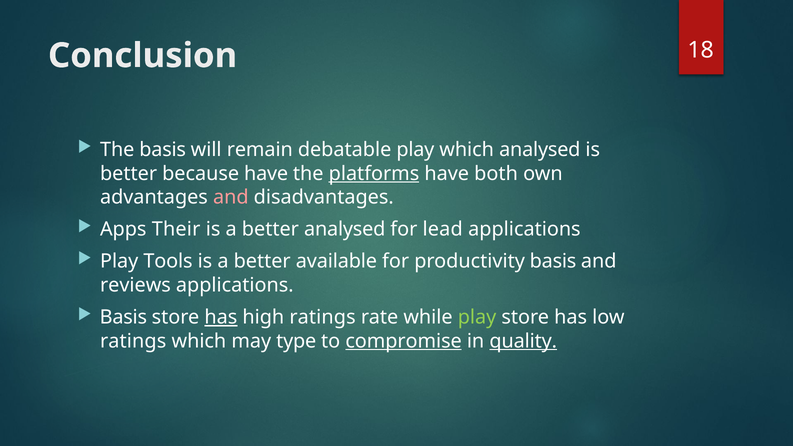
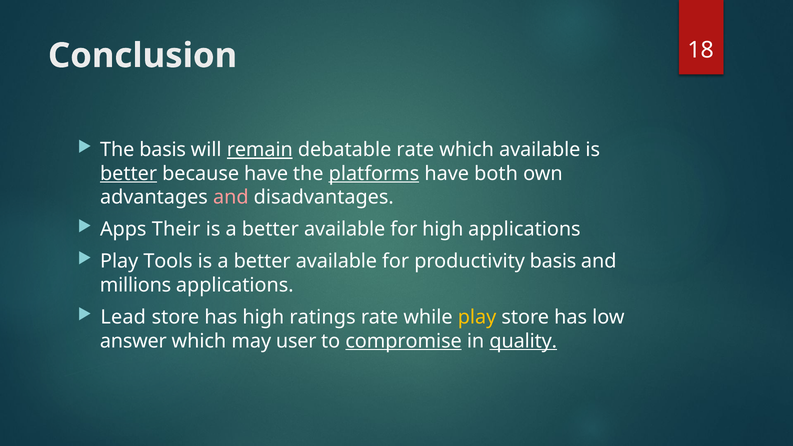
remain underline: none -> present
debatable play: play -> rate
which analysed: analysed -> available
better at (129, 174) underline: none -> present
analysed at (345, 229): analysed -> available
for lead: lead -> high
reviews: reviews -> millions
Basis at (123, 317): Basis -> Lead
has at (221, 317) underline: present -> none
play at (477, 317) colour: light green -> yellow
ratings at (133, 341): ratings -> answer
type: type -> user
